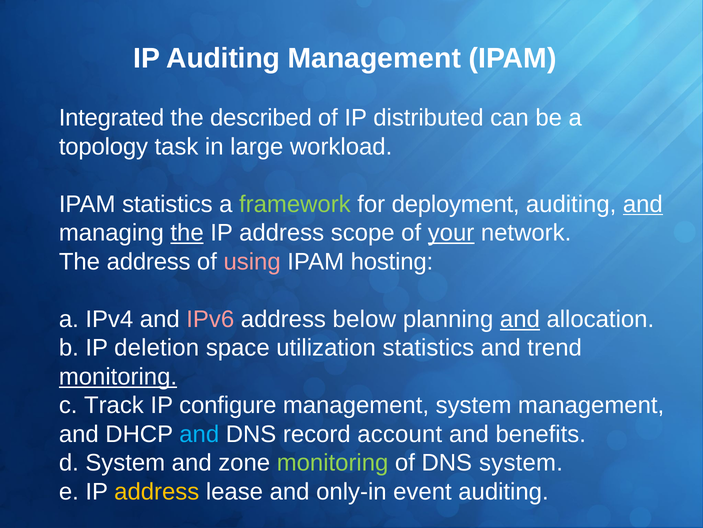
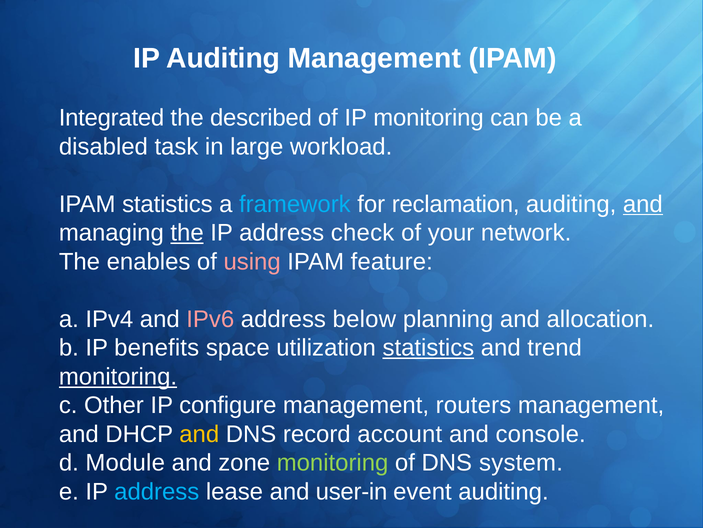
IP distributed: distributed -> monitoring
topology: topology -> disabled
framework colour: light green -> light blue
deployment: deployment -> reclamation
scope: scope -> check
your underline: present -> none
The address: address -> enables
hosting: hosting -> feature
and at (520, 319) underline: present -> none
deletion: deletion -> benefits
statistics at (428, 347) underline: none -> present
Track: Track -> Other
management system: system -> routers
and at (199, 434) colour: light blue -> yellow
benefits: benefits -> console
d System: System -> Module
address at (157, 491) colour: yellow -> light blue
only-in: only-in -> user-in
